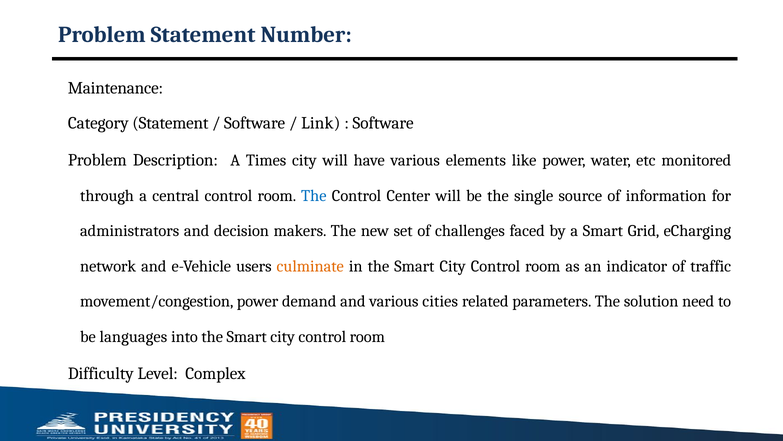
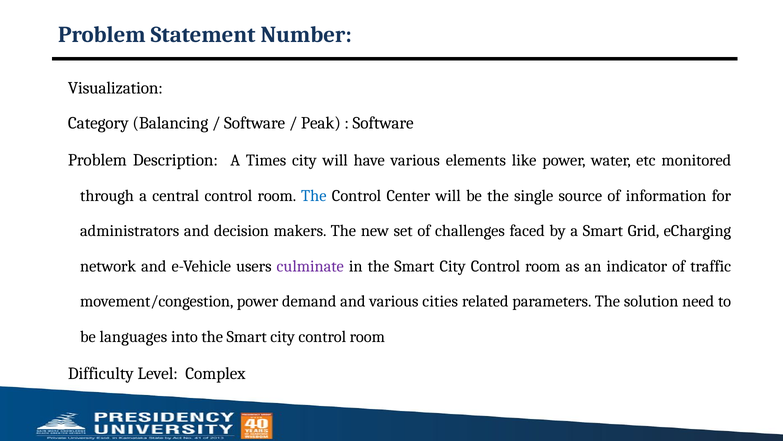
Maintenance: Maintenance -> Visualization
Category Statement: Statement -> Balancing
Link: Link -> Peak
culminate colour: orange -> purple
